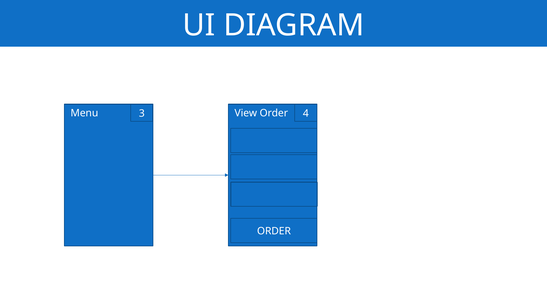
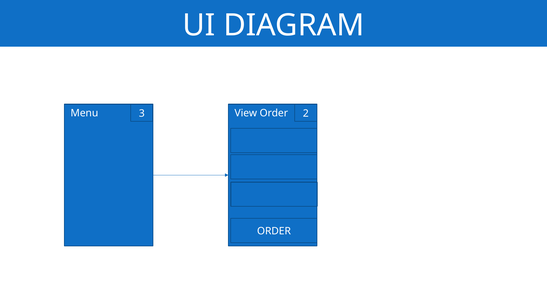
Menu 4: 4 -> 2
